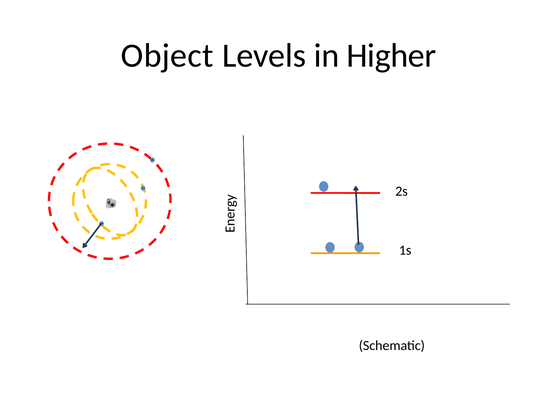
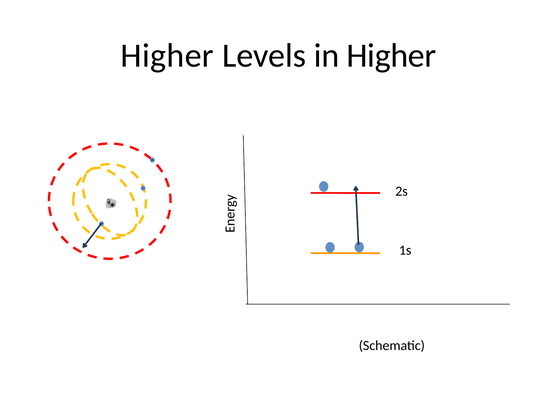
Object at (167, 56): Object -> Higher
